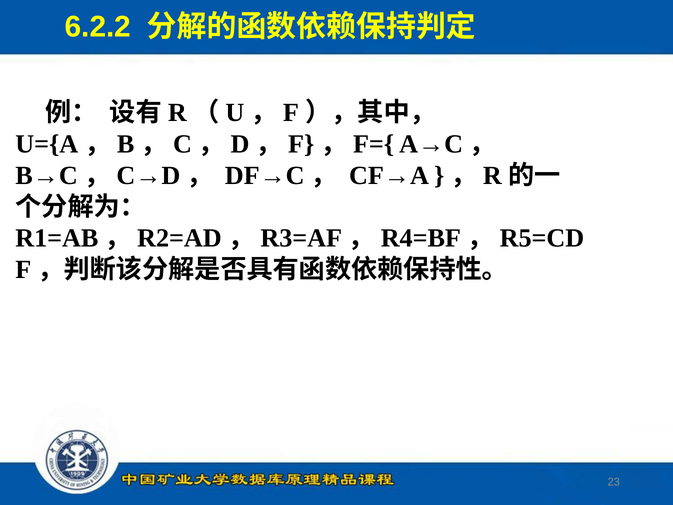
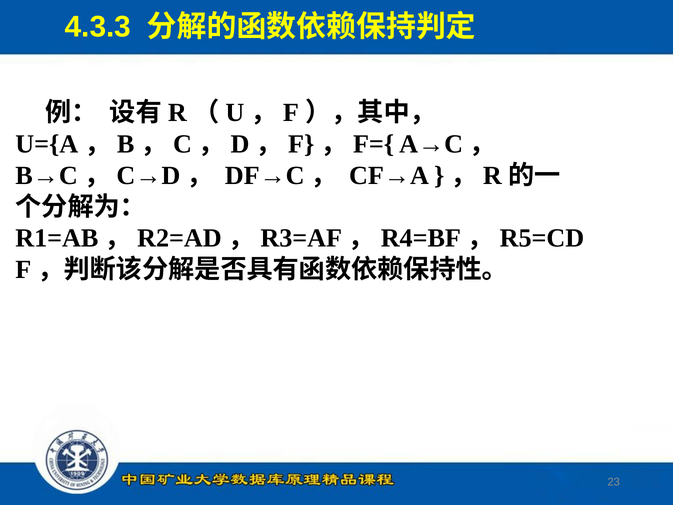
6.2.2: 6.2.2 -> 4.3.3
